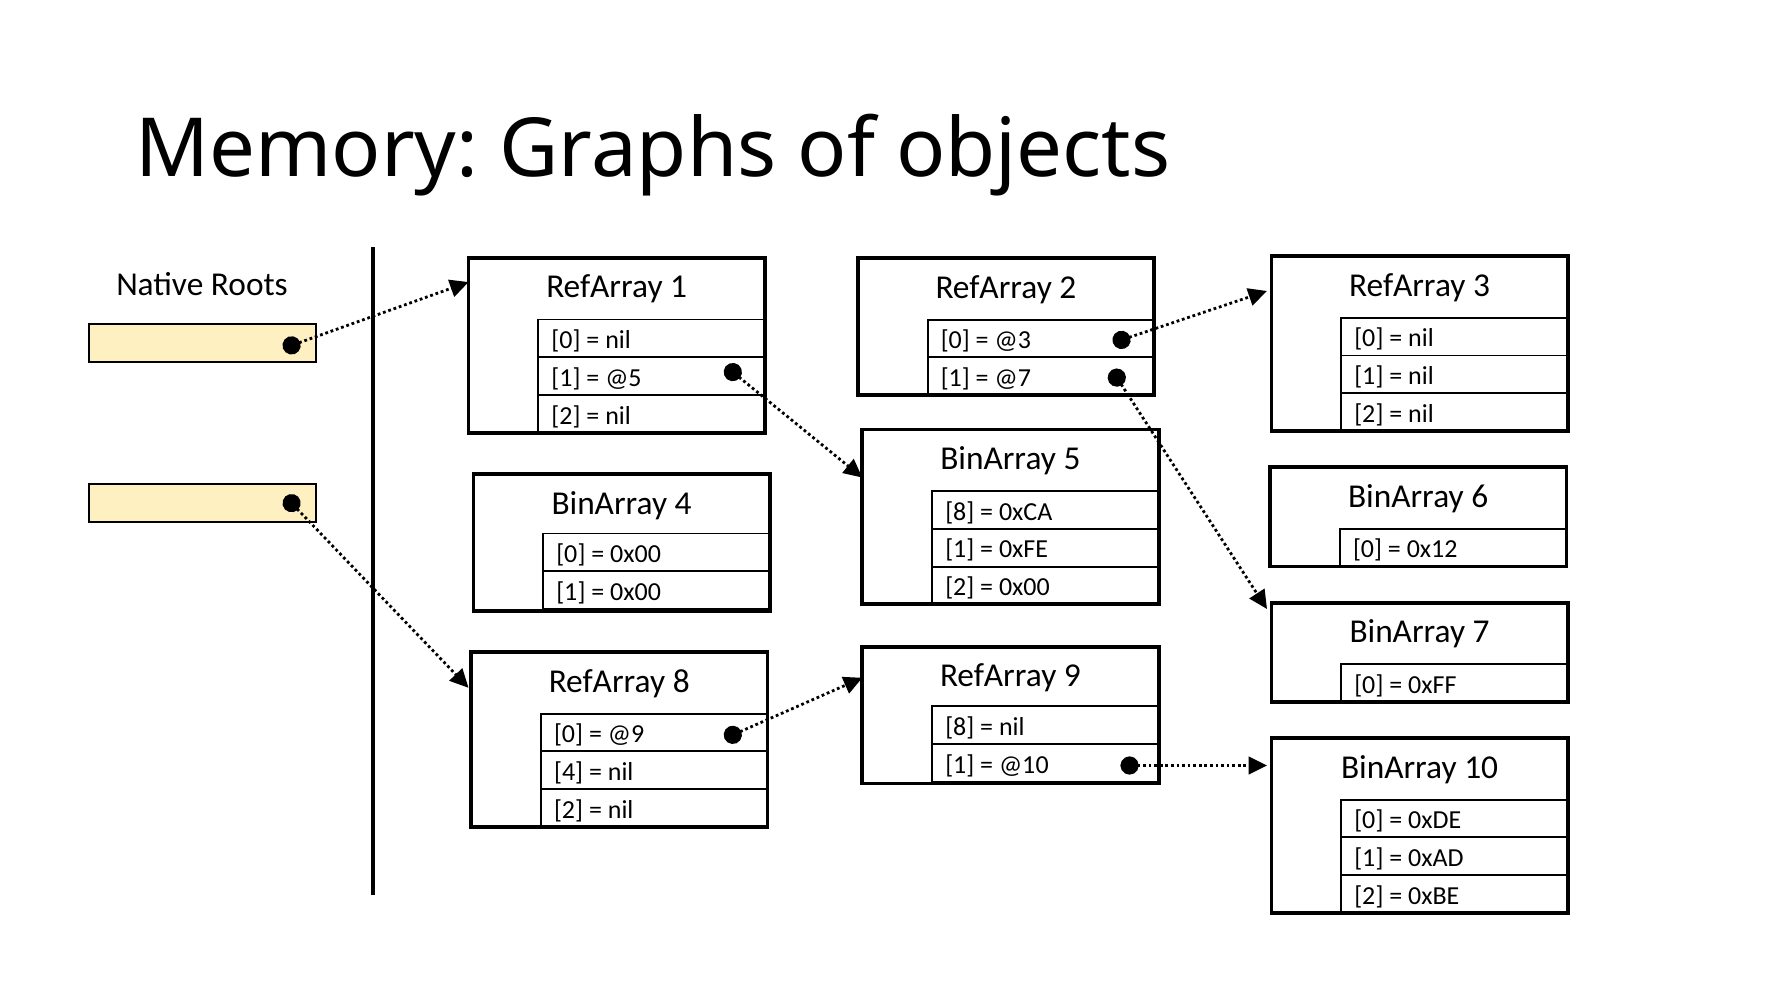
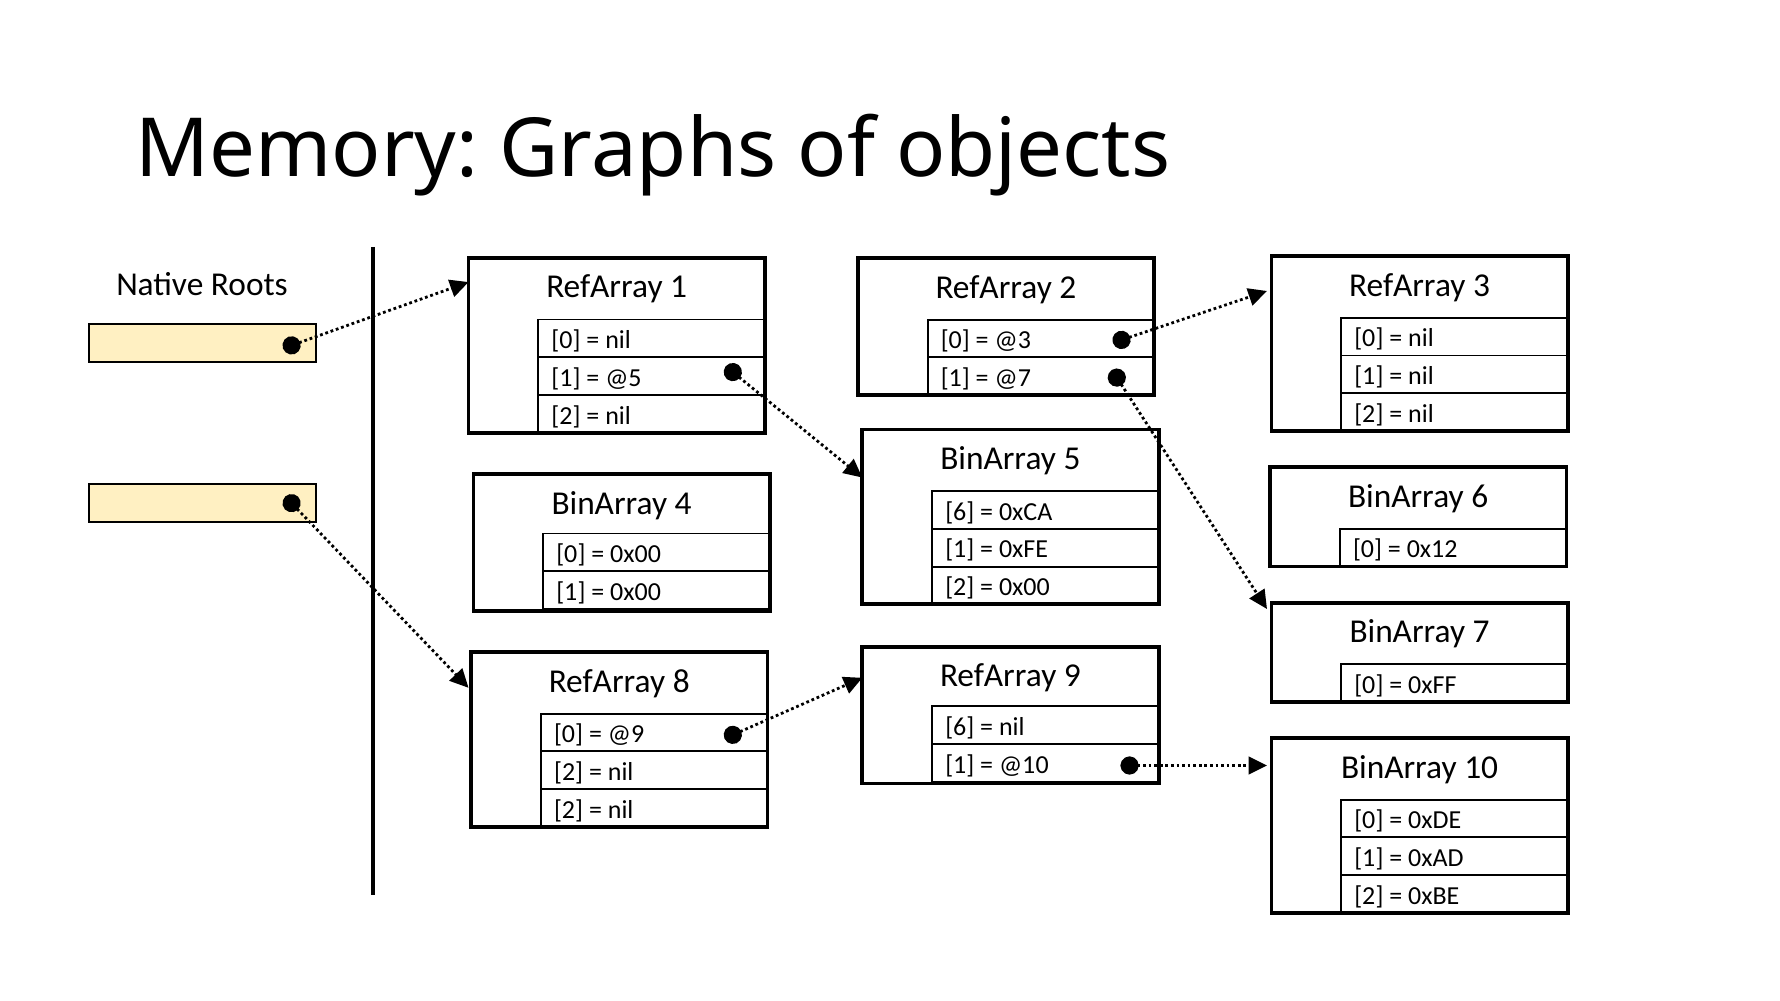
8 at (960, 512): 8 -> 6
8 at (960, 727): 8 -> 6
4 at (569, 772): 4 -> 2
